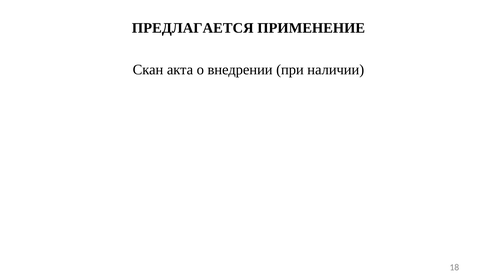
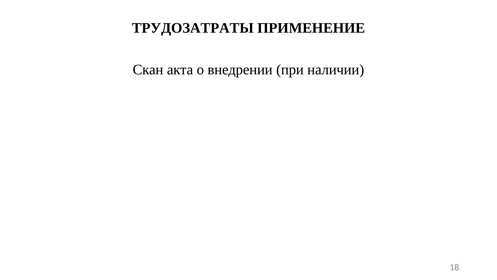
ПРЕДЛАГАЕТСЯ: ПРЕДЛАГАЕТСЯ -> ТРУДОЗАТРАТЫ
